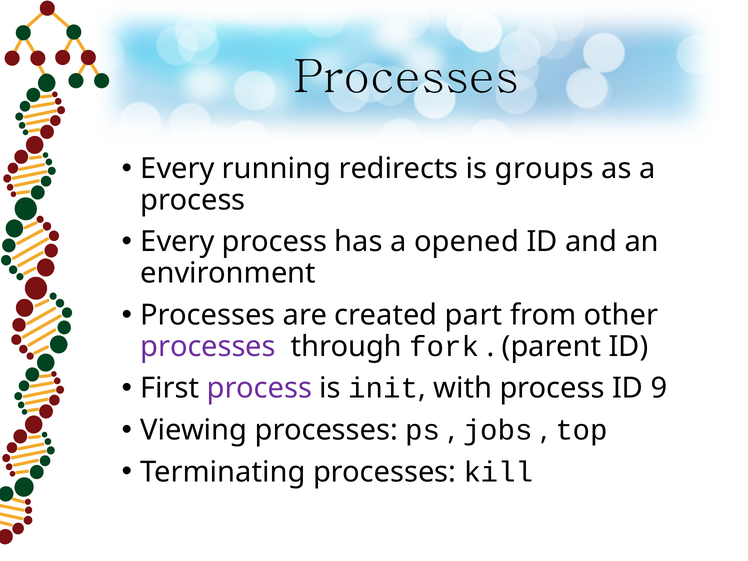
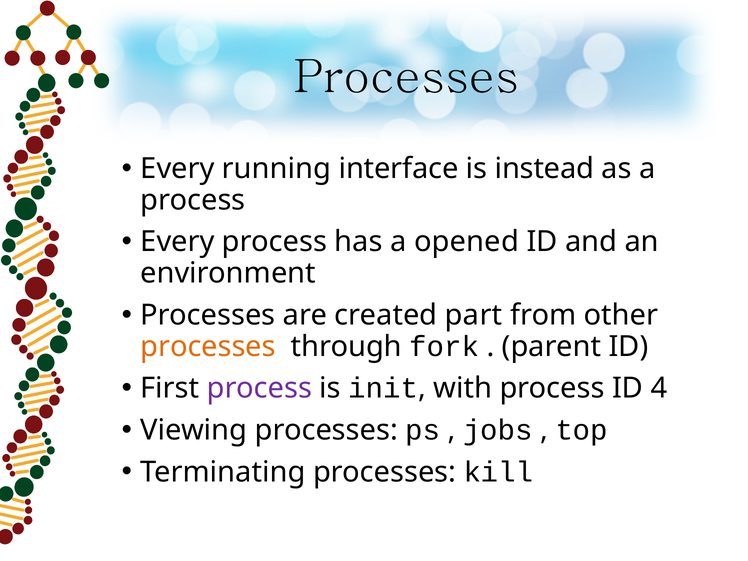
redirects: redirects -> interface
groups: groups -> instead
processes at (208, 347) colour: purple -> orange
9: 9 -> 4
